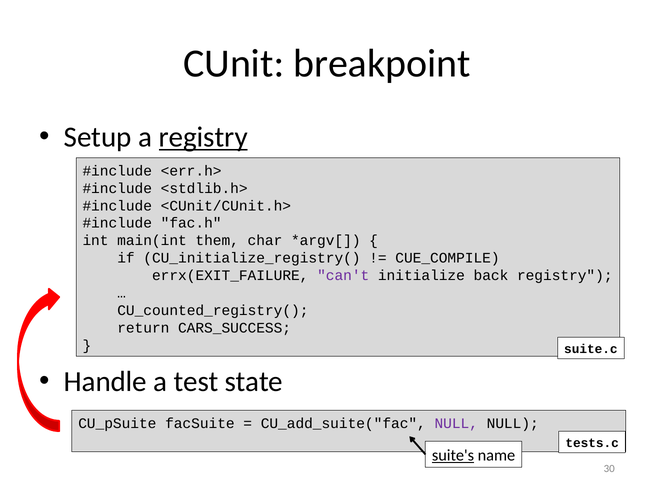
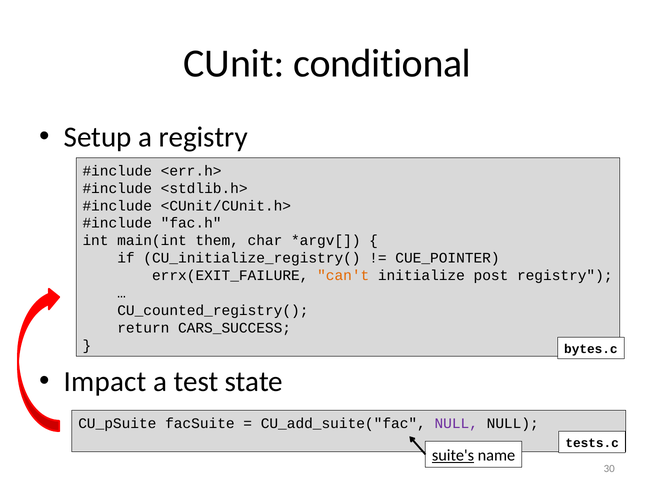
breakpoint: breakpoint -> conditional
registry at (203, 137) underline: present -> none
CUE_COMPILE: CUE_COMPILE -> CUE_POINTER
can't colour: purple -> orange
back: back -> post
suite.c: suite.c -> bytes.c
Handle: Handle -> Impact
